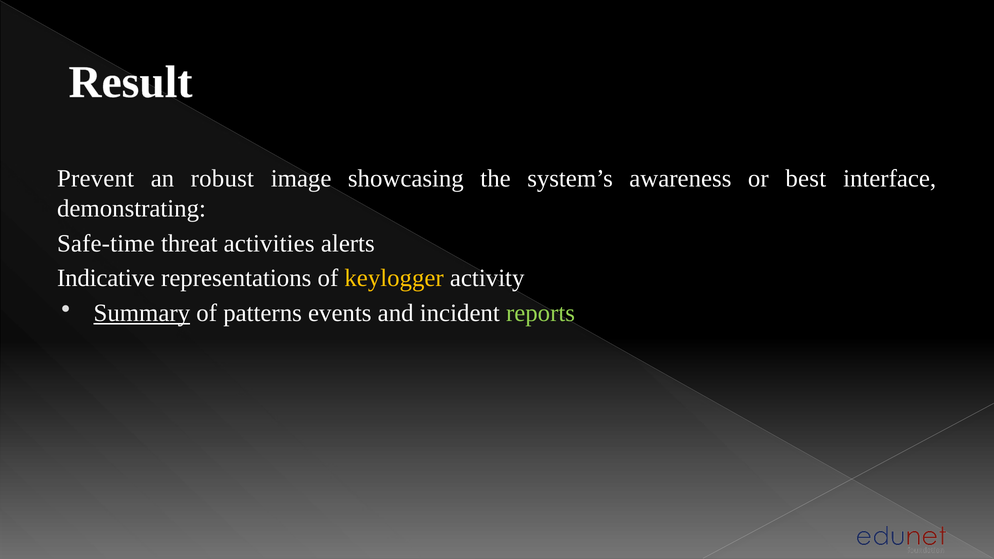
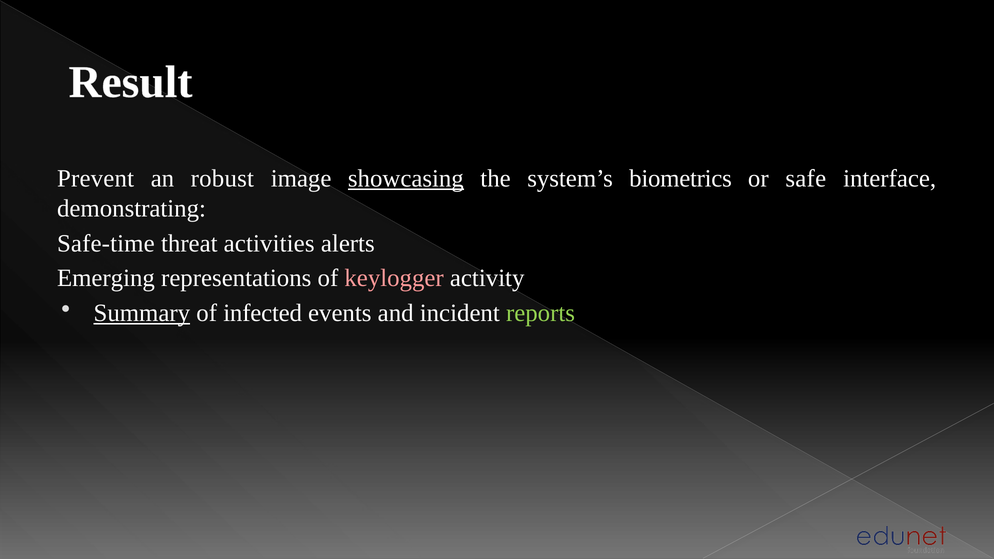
showcasing underline: none -> present
awareness: awareness -> biometrics
best: best -> safe
Indicative: Indicative -> Emerging
keylogger colour: yellow -> pink
patterns: patterns -> infected
